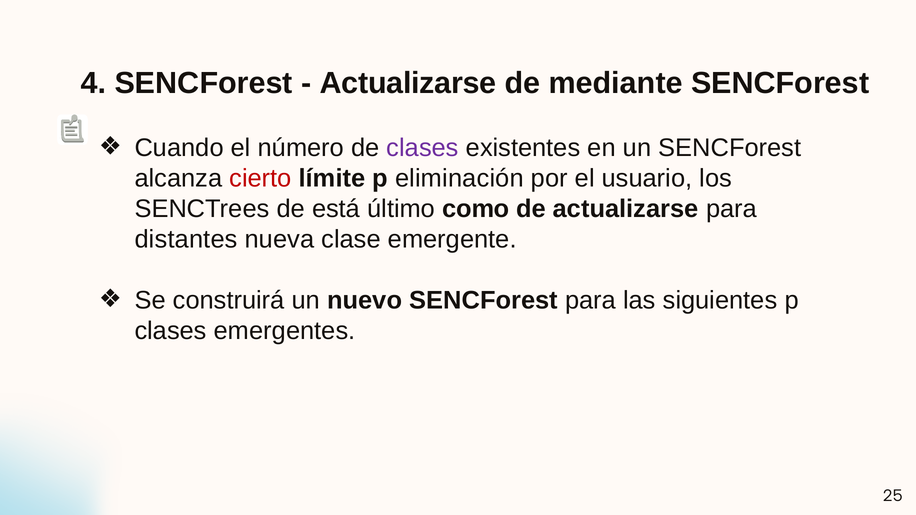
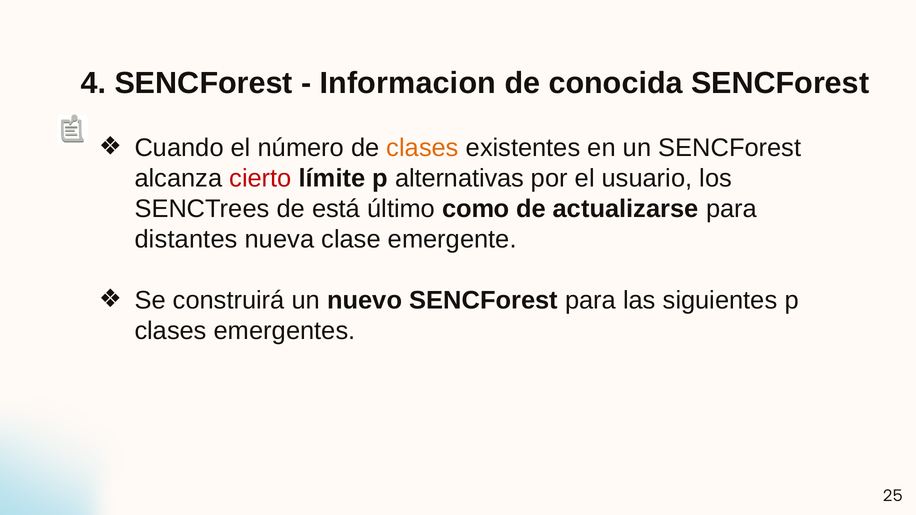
Actualizarse at (408, 83): Actualizarse -> Informacion
mediante: mediante -> conocida
clases at (423, 148) colour: purple -> orange
eliminación: eliminación -> alternativas
